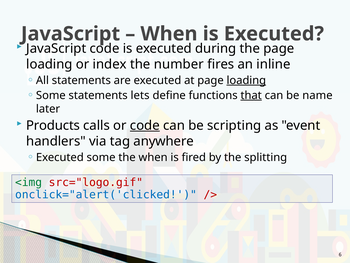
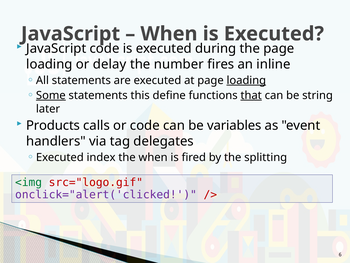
index: index -> delay
Some at (51, 95) underline: none -> present
lets: lets -> this
name: name -> string
code at (145, 125) underline: present -> none
scripting: scripting -> variables
anywhere: anywhere -> delegates
Executed some: some -> index
onclick="alert('clicked colour: blue -> purple
